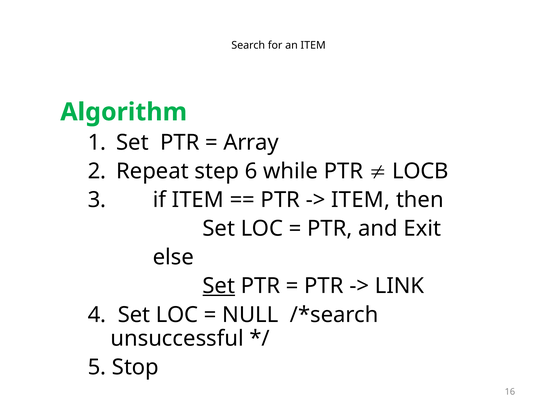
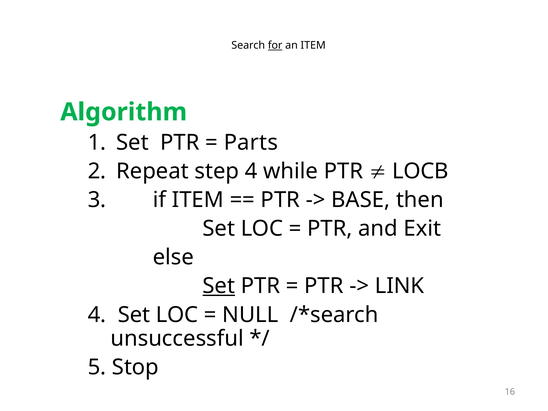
for underline: none -> present
Array: Array -> Parts
step 6: 6 -> 4
ITEM at (361, 200): ITEM -> BASE
